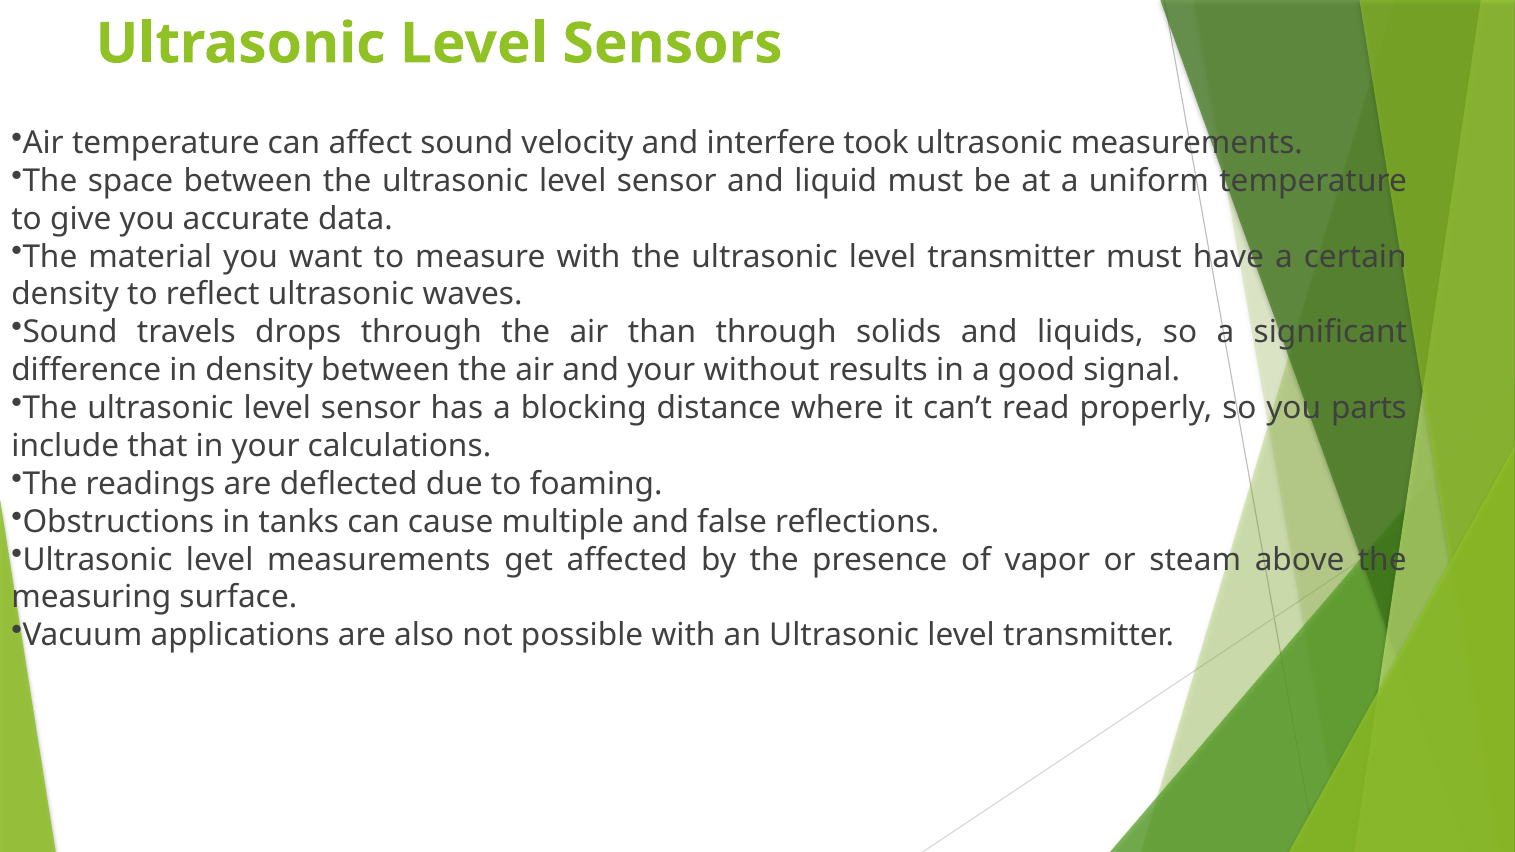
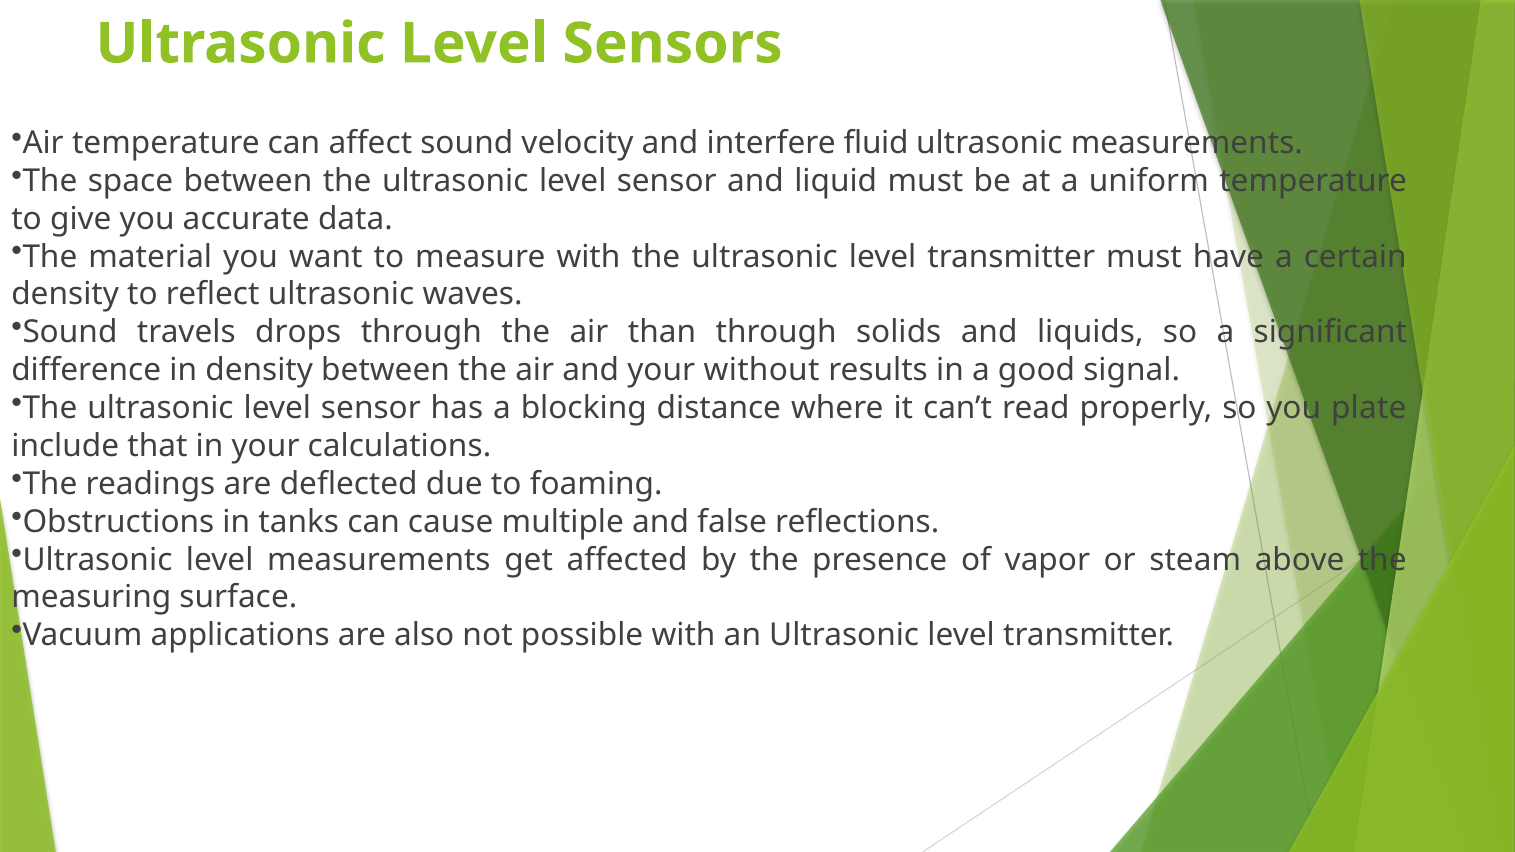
took: took -> fluid
parts: parts -> plate
